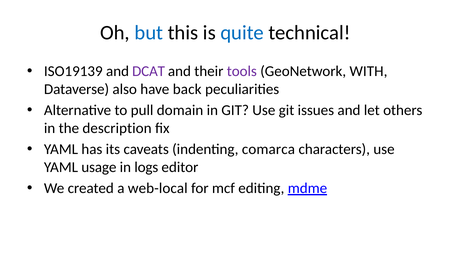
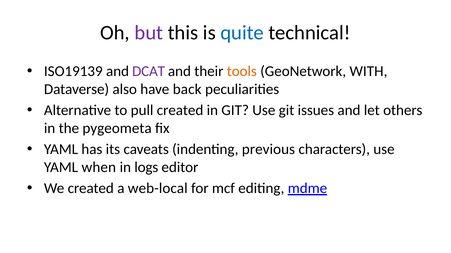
but colour: blue -> purple
tools colour: purple -> orange
pull domain: domain -> created
description: description -> pygeometa
comarca: comarca -> previous
usage: usage -> when
